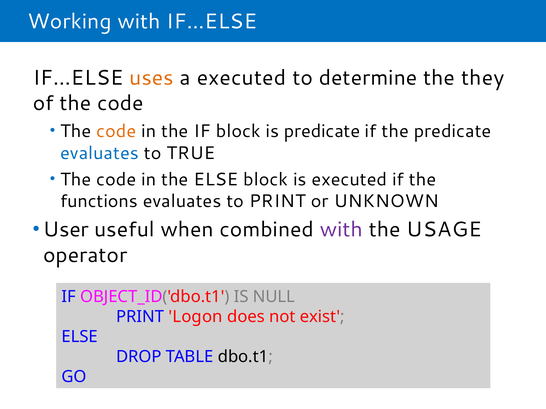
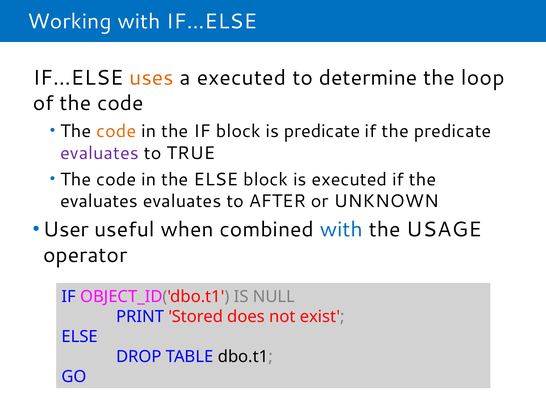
they: they -> loop
evaluates at (99, 153) colour: blue -> purple
functions at (99, 201): functions -> evaluates
to PRINT: PRINT -> AFTER
with at (341, 230) colour: purple -> blue
Logon: Logon -> Stored
